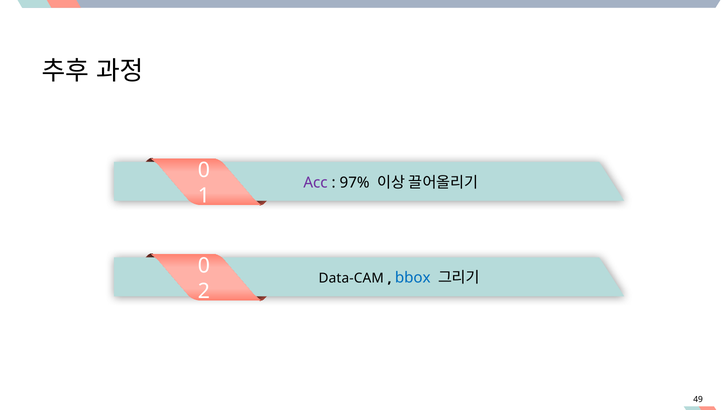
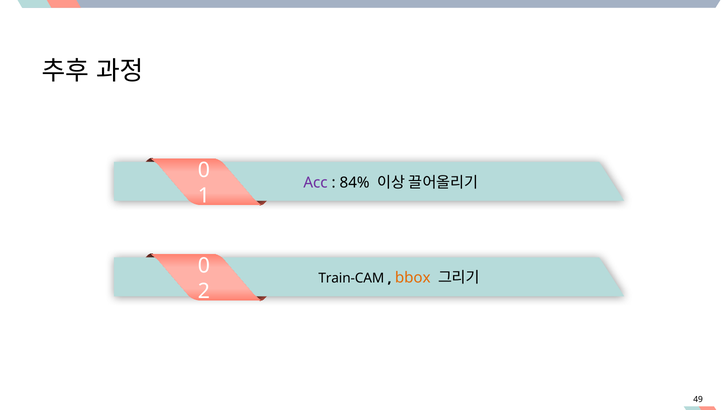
97%: 97% -> 84%
Data-CAM: Data-CAM -> Train-CAM
bbox colour: blue -> orange
